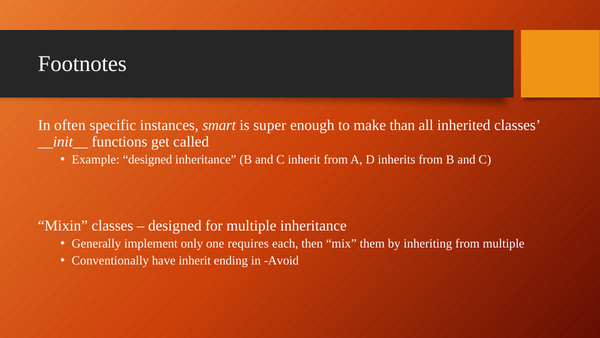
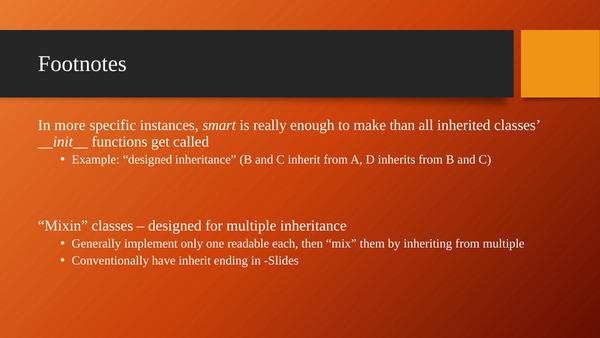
often: often -> more
super: super -> really
requires: requires -> readable
Avoid: Avoid -> Slides
